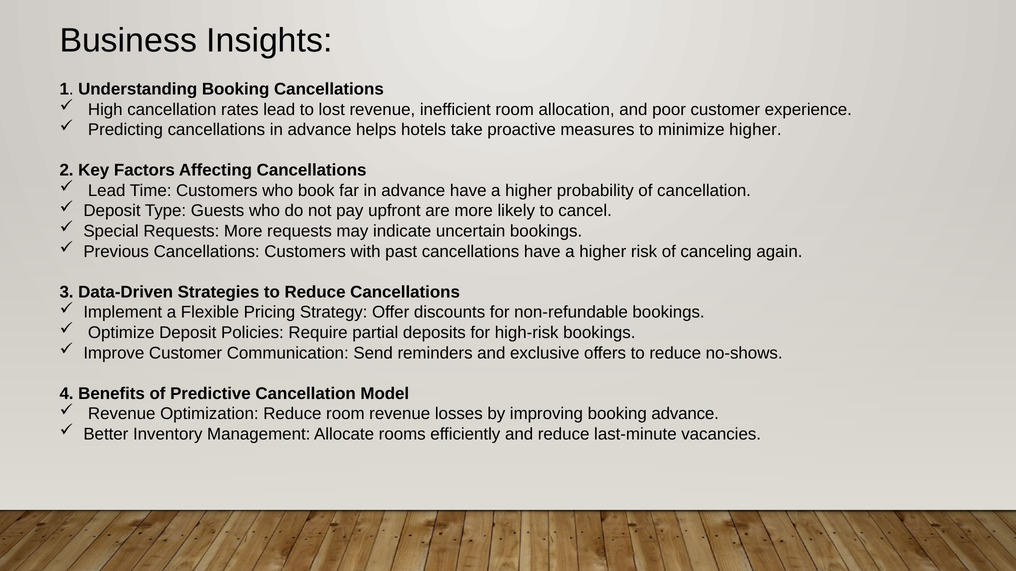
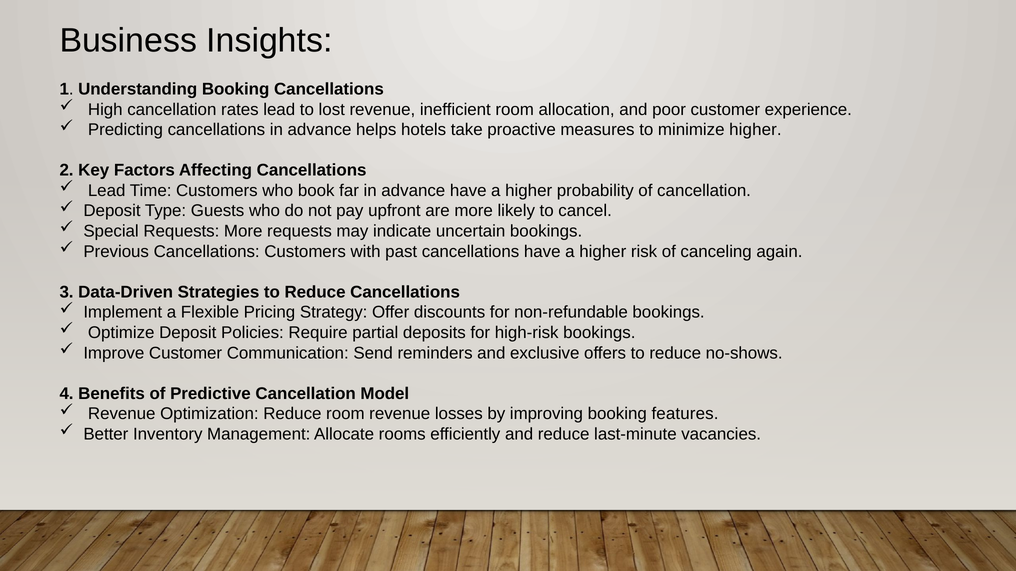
booking advance: advance -> features
